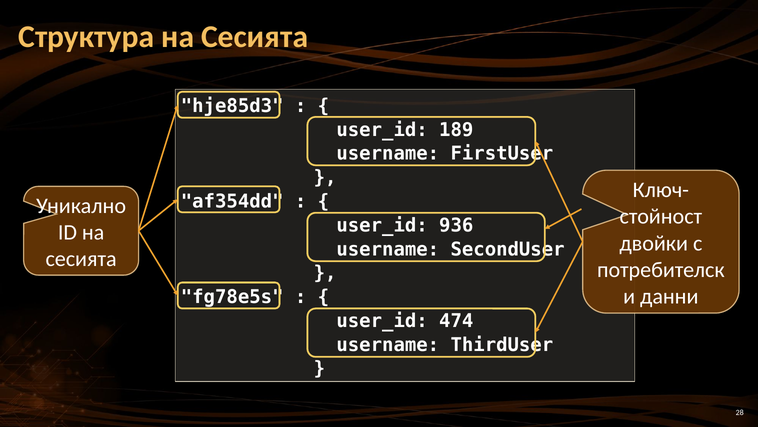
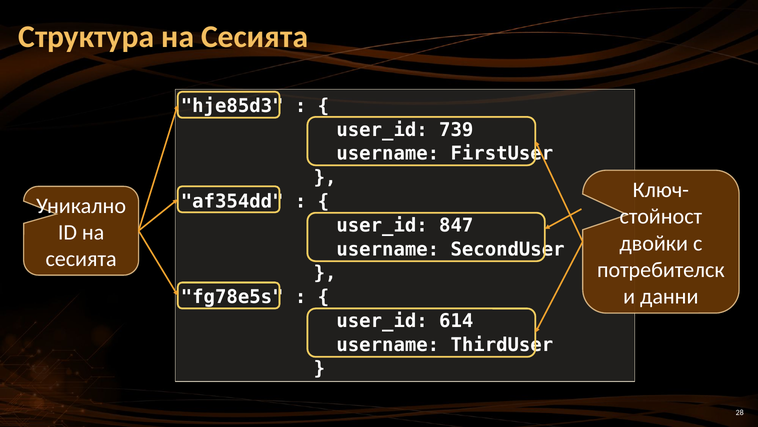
189: 189 -> 739
936: 936 -> 847
474: 474 -> 614
